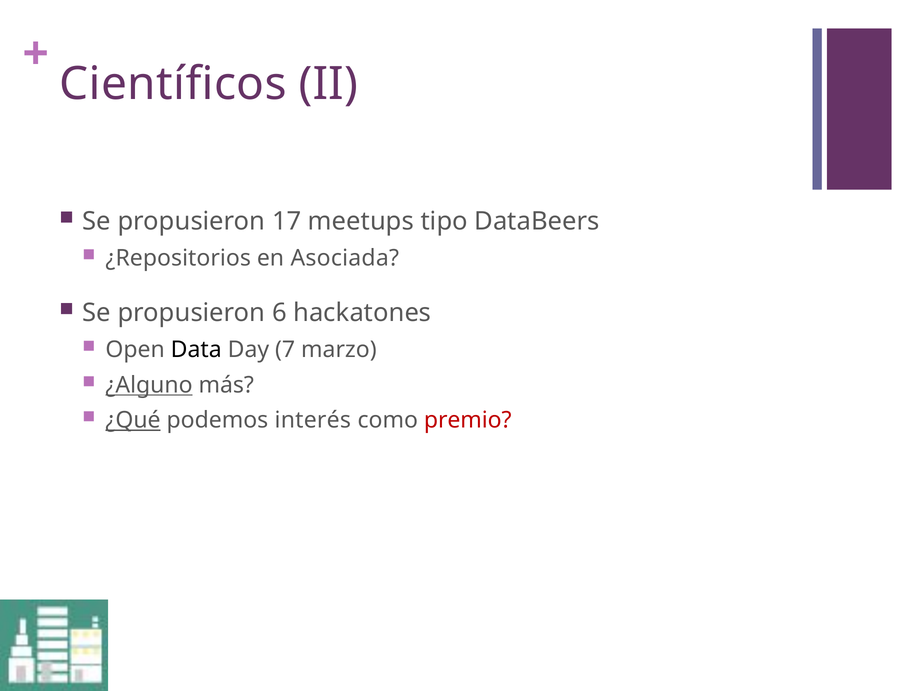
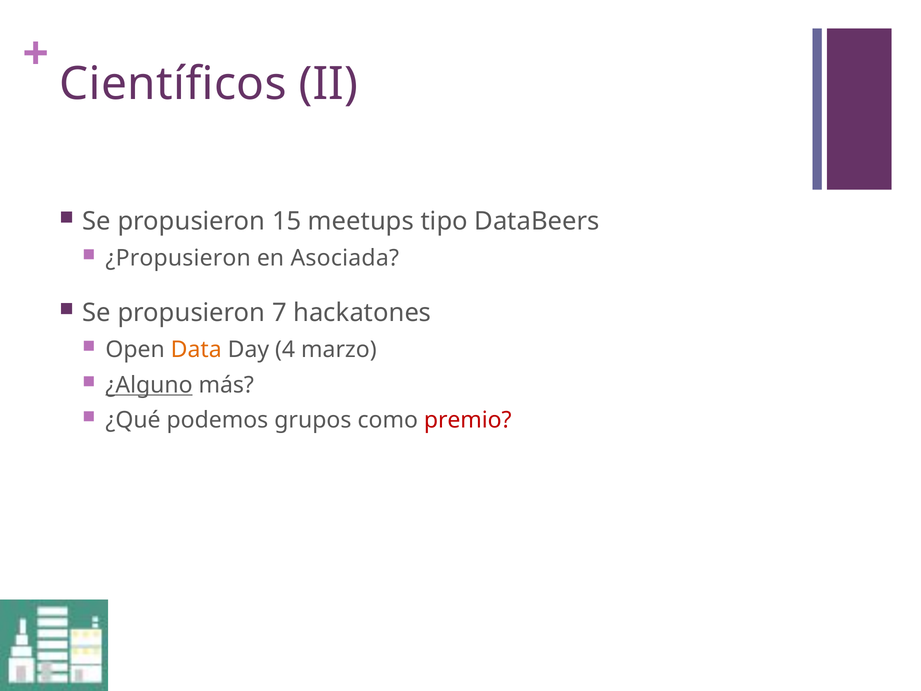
17: 17 -> 15
¿Repositorios: ¿Repositorios -> ¿Propusieron
6: 6 -> 7
Data colour: black -> orange
7: 7 -> 4
¿Qué underline: present -> none
interés: interés -> grupos
